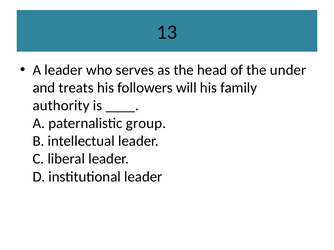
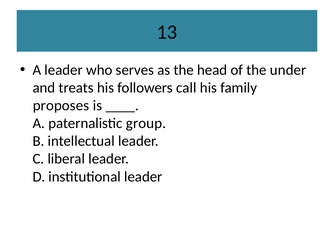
will: will -> call
authority: authority -> proposes
